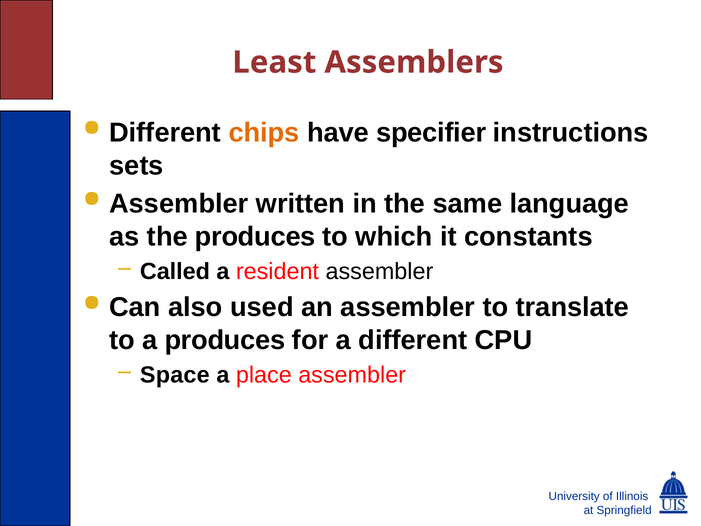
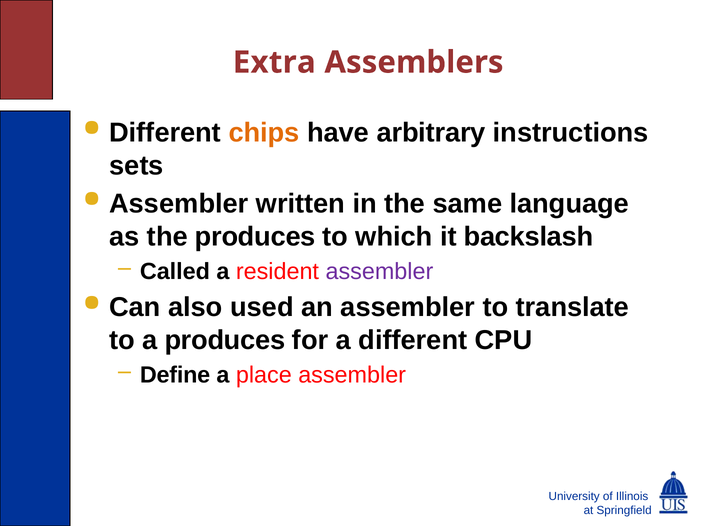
Least: Least -> Extra
specifier: specifier -> arbitrary
constants: constants -> backslash
assembler at (379, 271) colour: black -> purple
Space: Space -> Define
